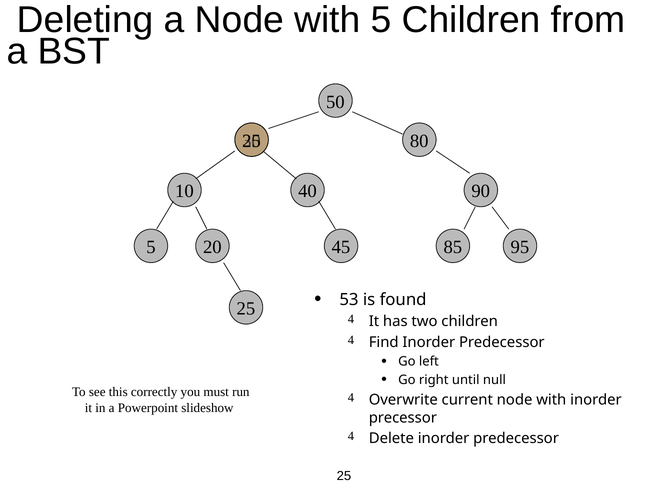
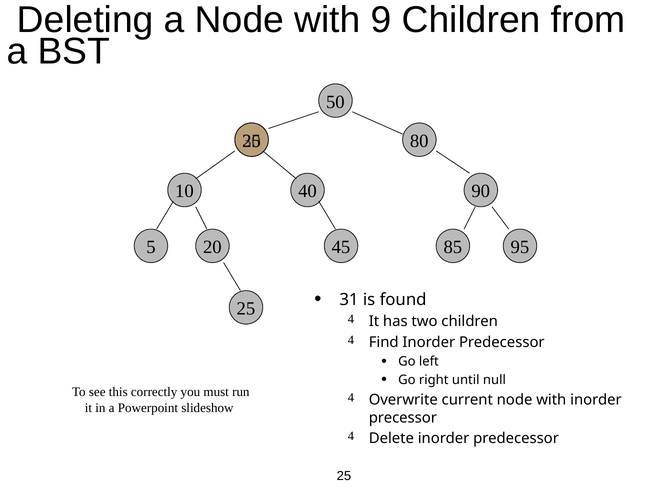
with 5: 5 -> 9
53: 53 -> 31
